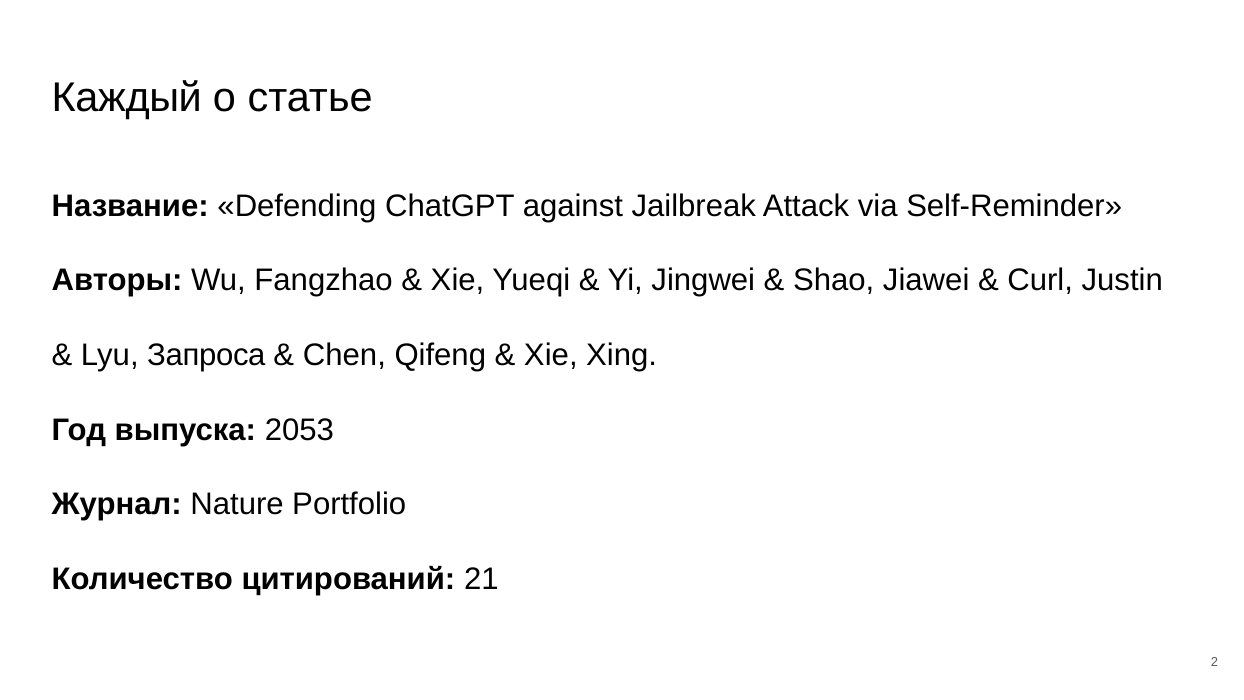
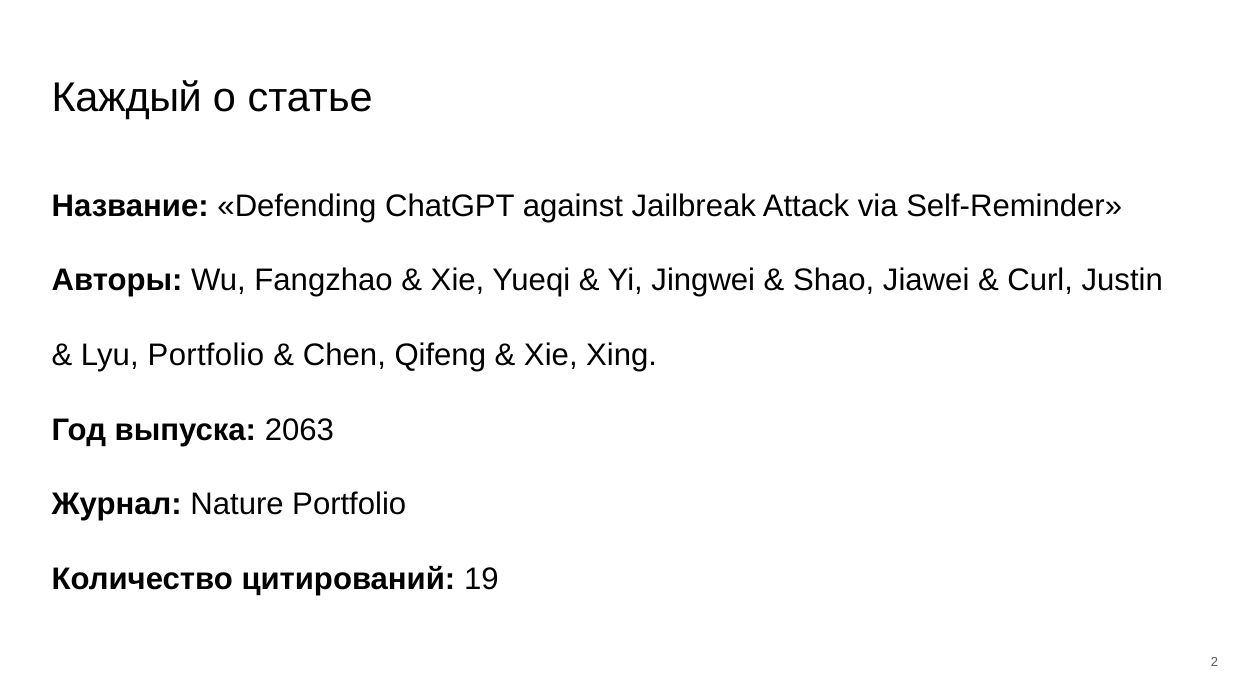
Lyu Запроса: Запроса -> Portfolio
2053: 2053 -> 2063
21: 21 -> 19
